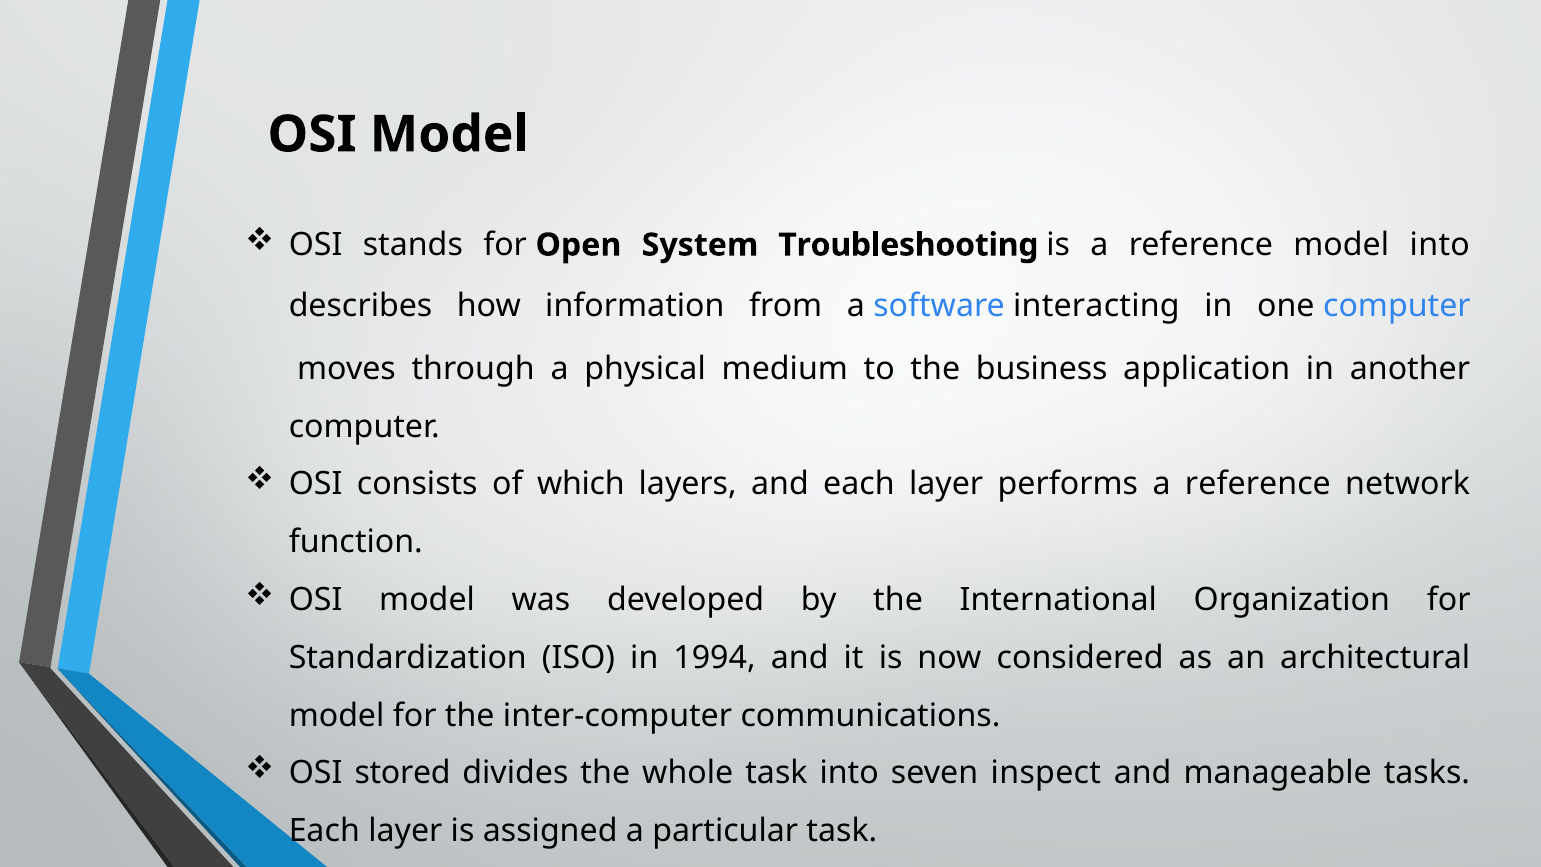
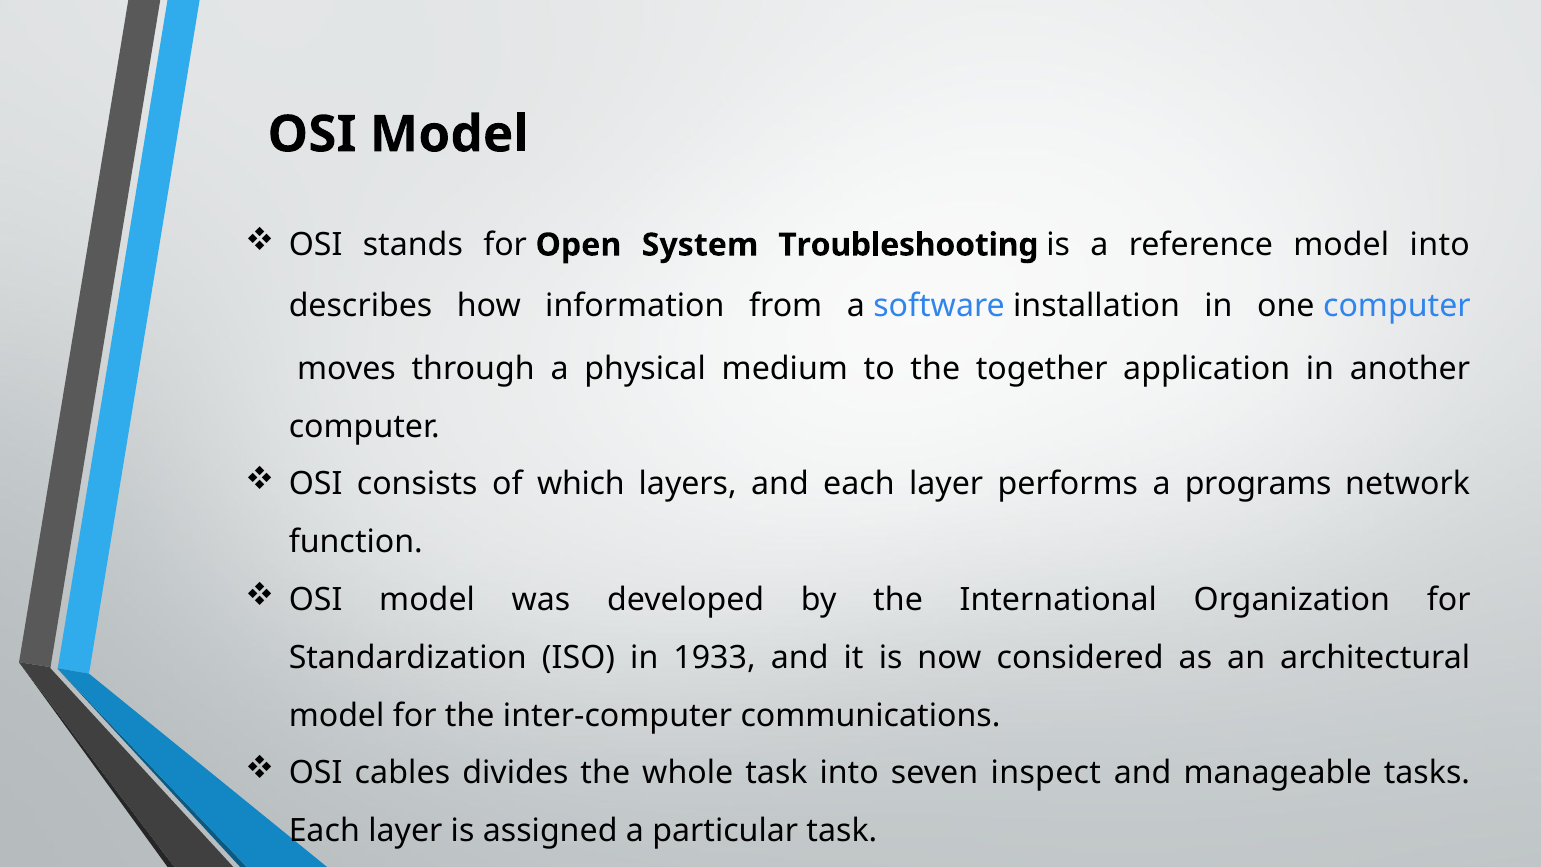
interacting: interacting -> installation
business: business -> together
performs a reference: reference -> programs
1994: 1994 -> 1933
stored: stored -> cables
